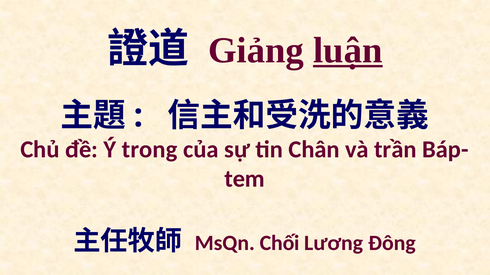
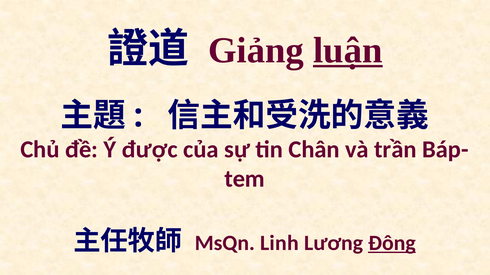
trong: trong -> được
Chối: Chối -> Linh
Đông underline: none -> present
